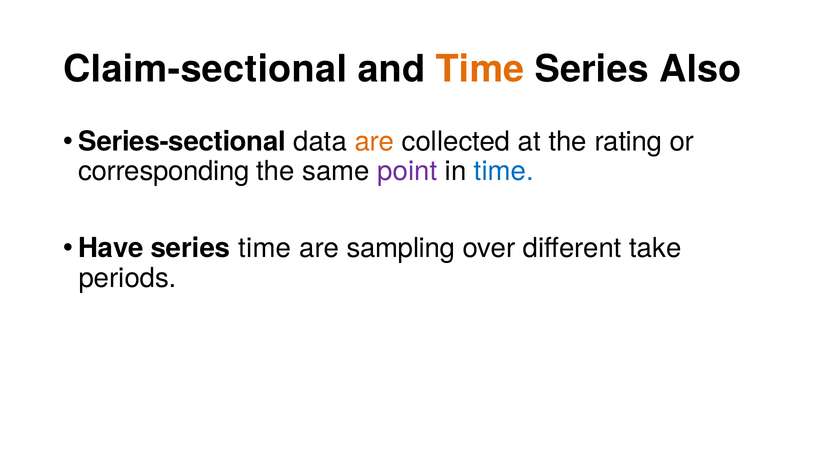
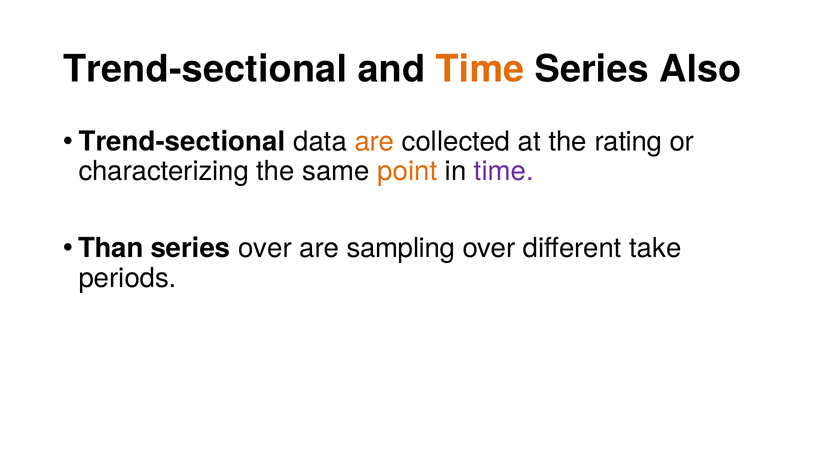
Claim-sectional at (205, 69): Claim-sectional -> Trend-sectional
Series-sectional at (182, 142): Series-sectional -> Trend-sectional
corresponding: corresponding -> characterizing
point colour: purple -> orange
time at (504, 171) colour: blue -> purple
Have: Have -> Than
series time: time -> over
